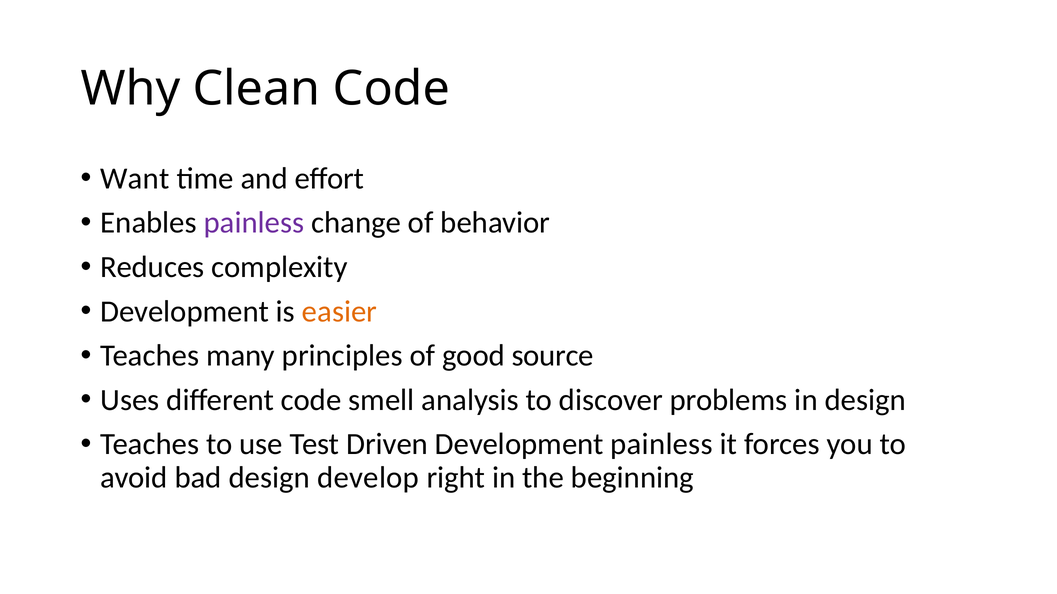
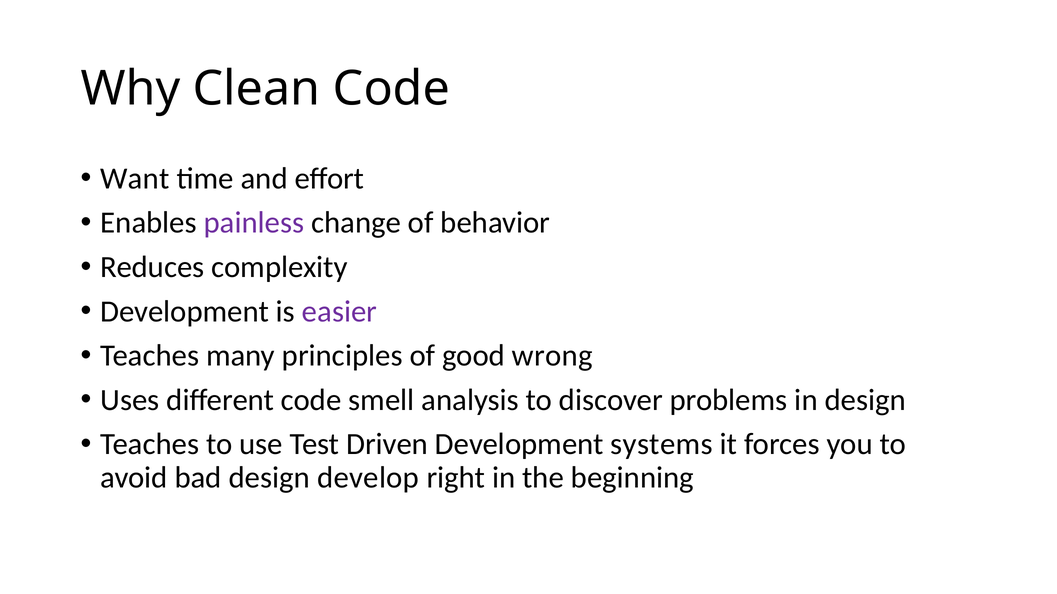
easier colour: orange -> purple
source: source -> wrong
Development painless: painless -> systems
